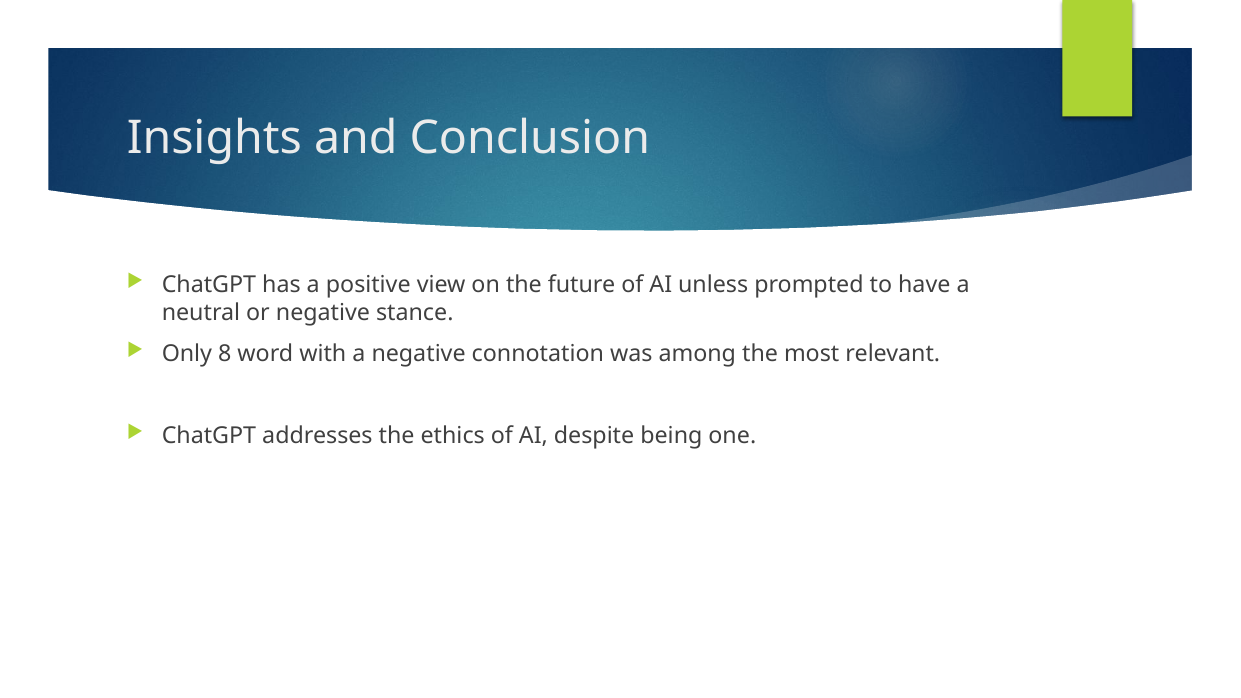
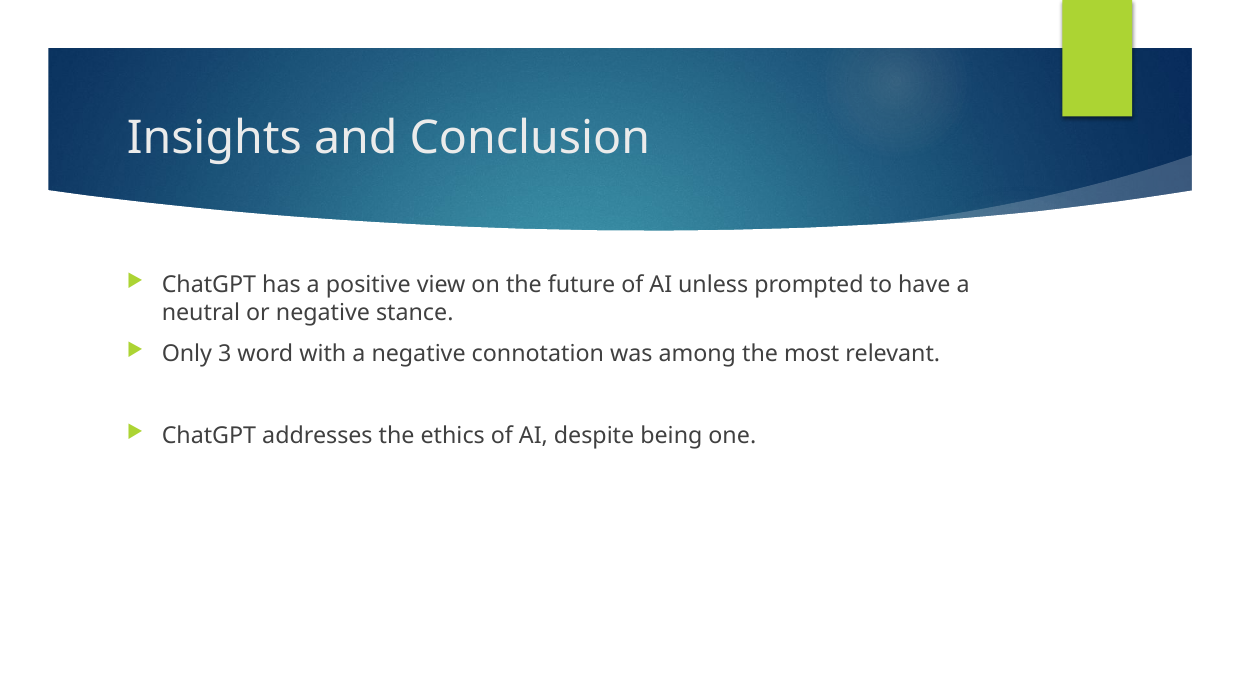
8: 8 -> 3
